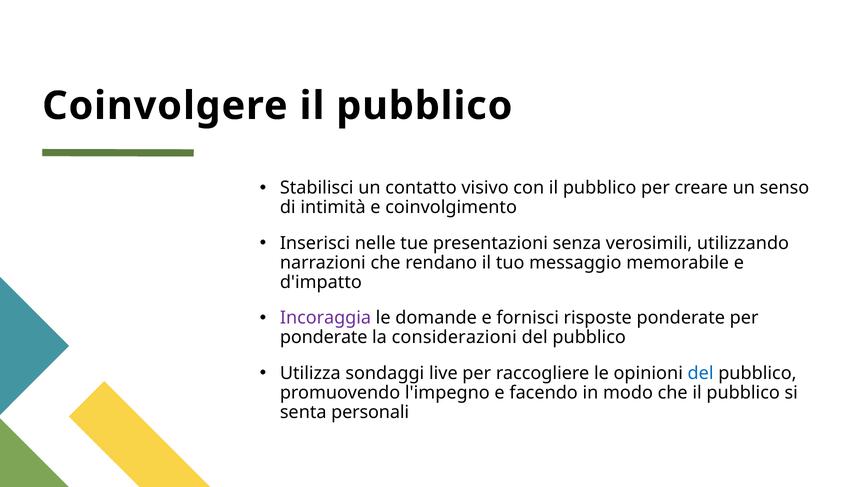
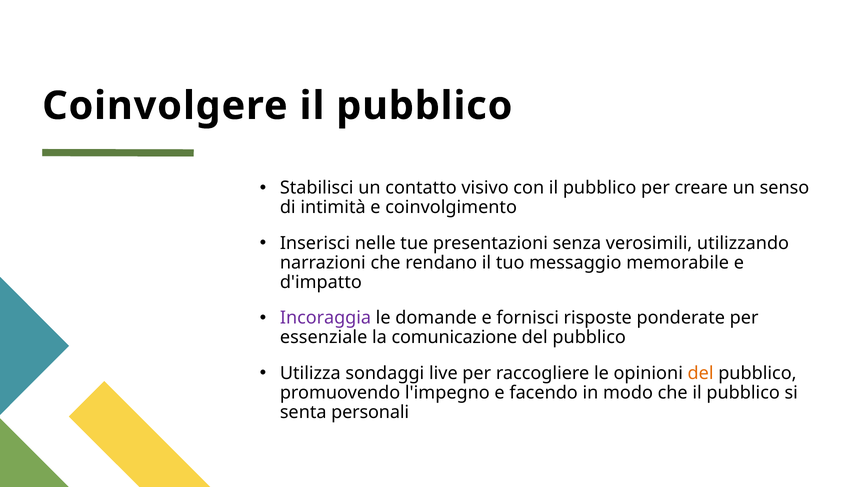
ponderate at (324, 337): ponderate -> essenziale
considerazioni: considerazioni -> comunicazione
del at (701, 373) colour: blue -> orange
